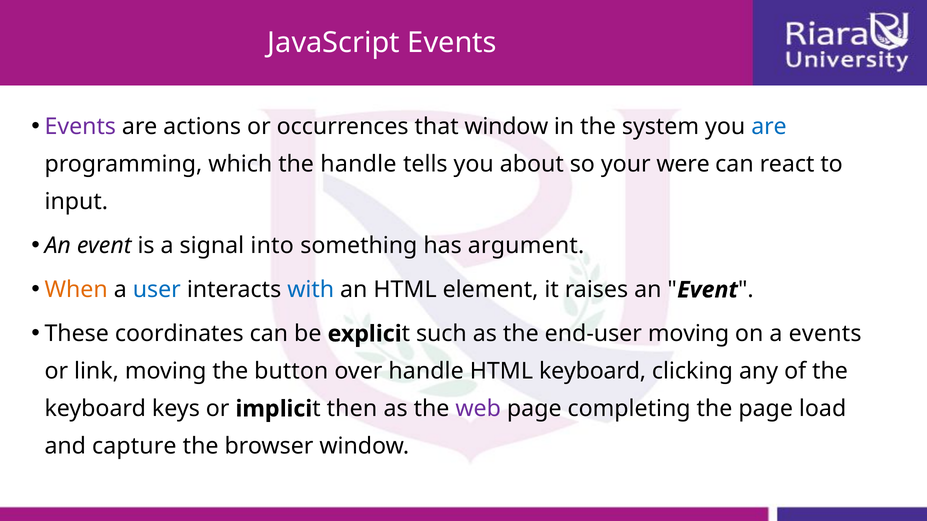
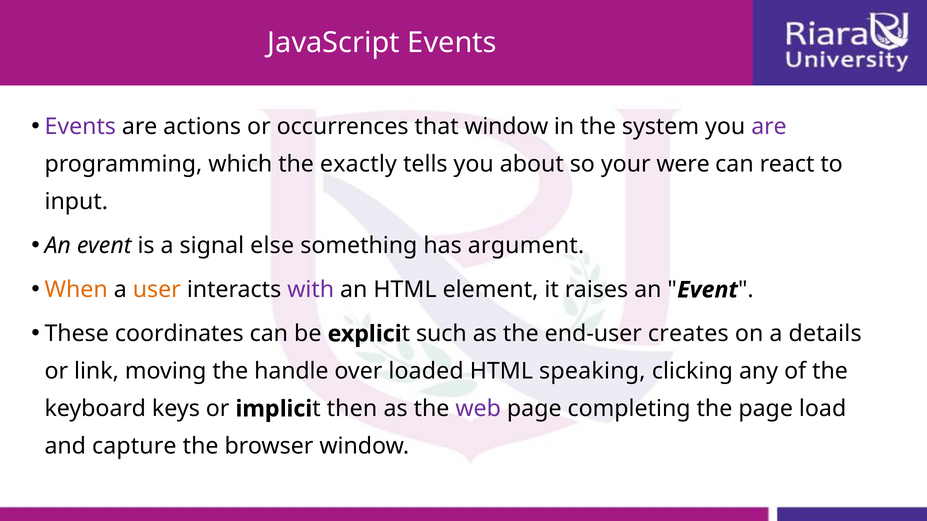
are at (769, 127) colour: blue -> purple
the handle: handle -> exactly
into: into -> else
user colour: blue -> orange
with colour: blue -> purple
end-user moving: moving -> creates
a events: events -> details
button: button -> handle
over handle: handle -> loaded
HTML keyboard: keyboard -> speaking
